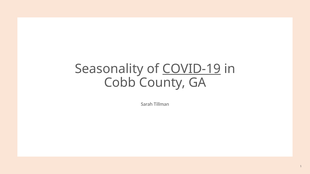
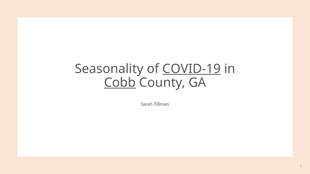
Cobb underline: none -> present
